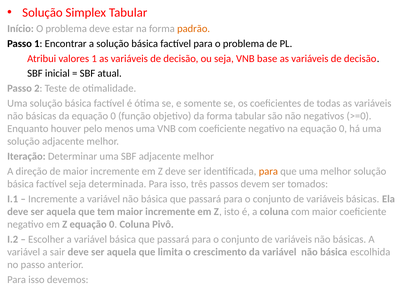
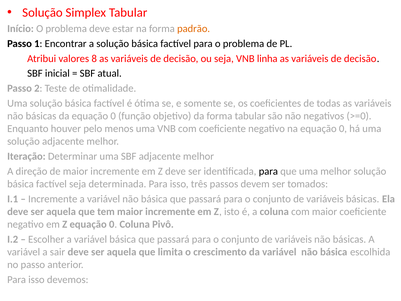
valores 1: 1 -> 8
base: base -> linha
para at (268, 171) colour: orange -> black
